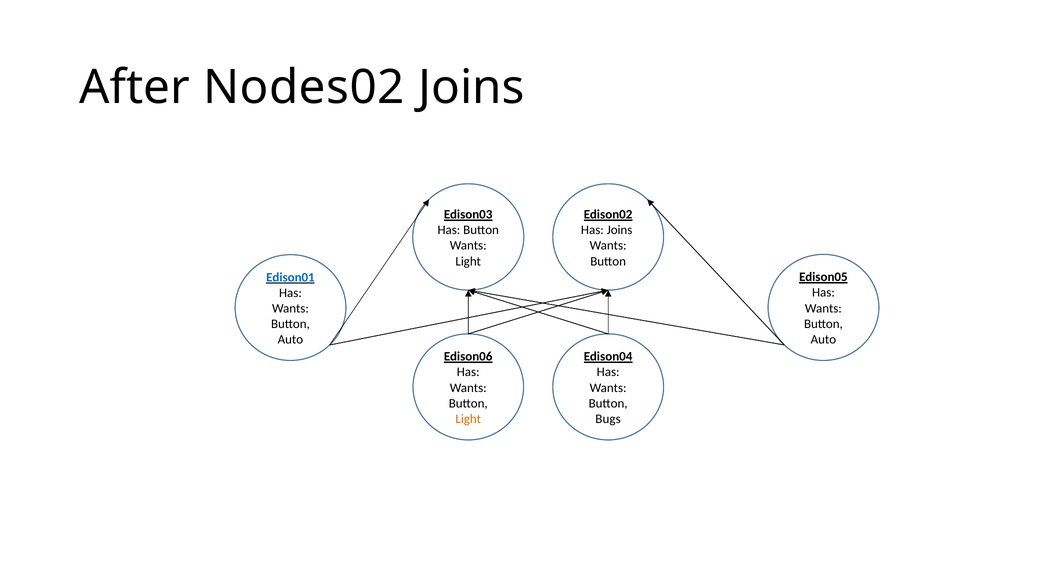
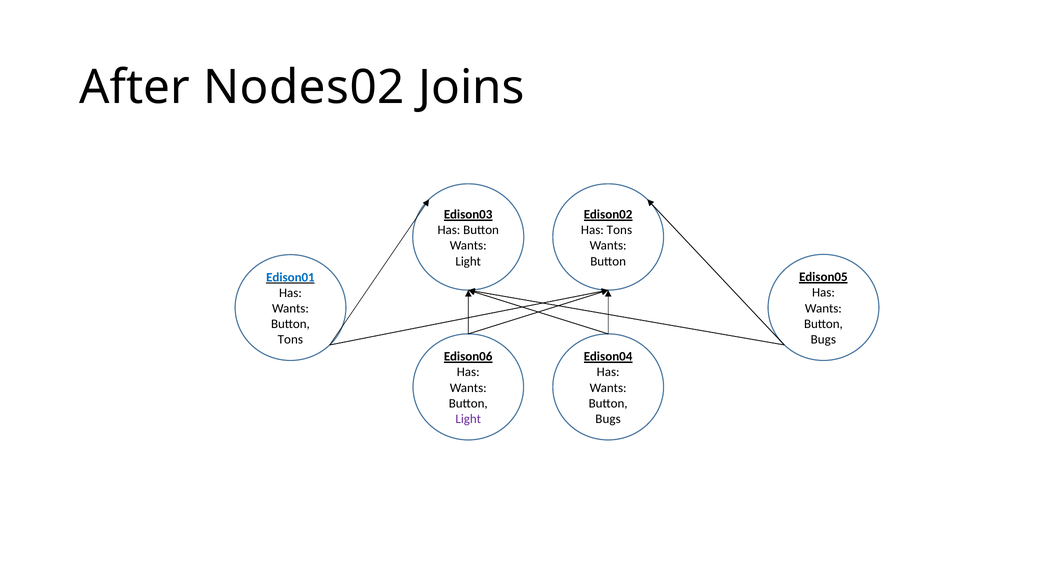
Has Joins: Joins -> Tons
Auto at (823, 339): Auto -> Bugs
Auto at (290, 340): Auto -> Tons
Light at (468, 419) colour: orange -> purple
